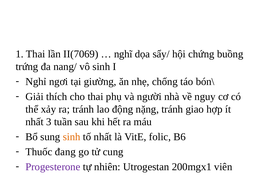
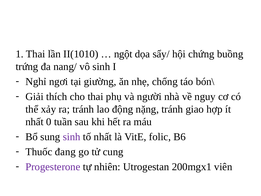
II(7069: II(7069 -> II(1010
nghĩ: nghĩ -> ngột
3: 3 -> 0
sinh at (72, 137) colour: orange -> purple
